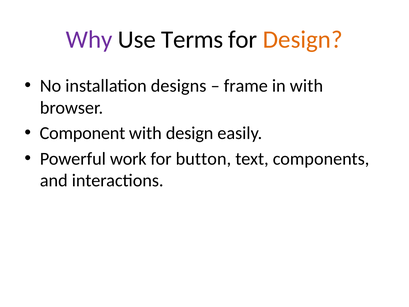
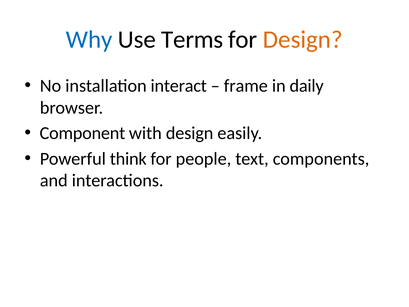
Why colour: purple -> blue
designs: designs -> interact
in with: with -> daily
work: work -> think
button: button -> people
